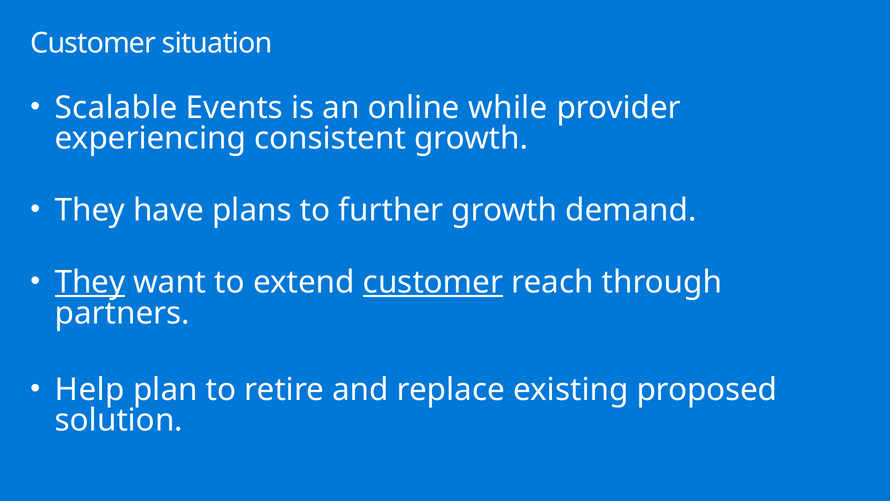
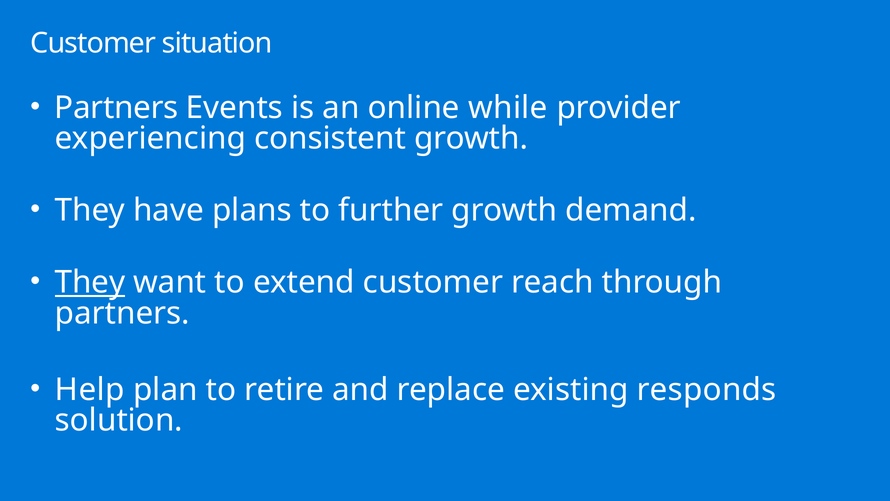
Scalable at (116, 108): Scalable -> Partners
customer at (433, 282) underline: present -> none
proposed: proposed -> responds
